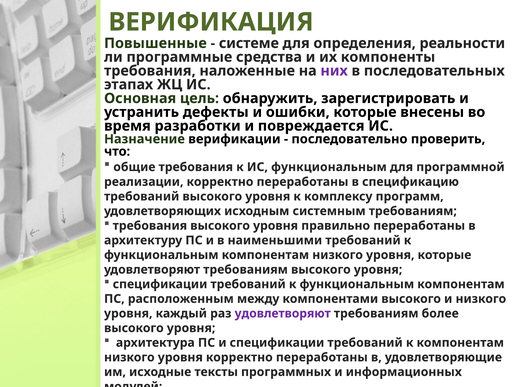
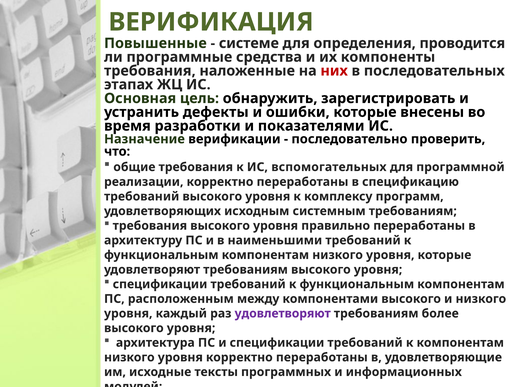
реальности: реальности -> проводится
них colour: purple -> red
повреждается: повреждается -> показателями
ИС функциональным: функциональным -> вспомогательных
